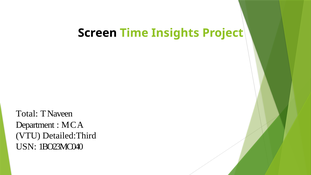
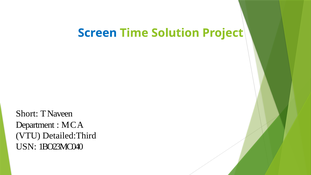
Screen colour: black -> blue
Insights: Insights -> Solution
Total: Total -> Short
